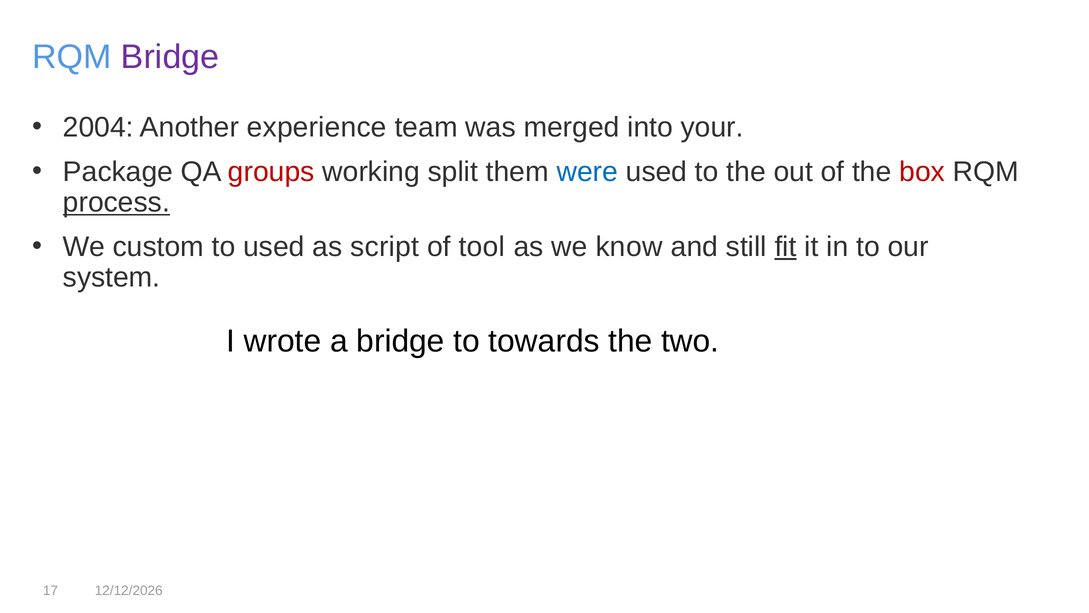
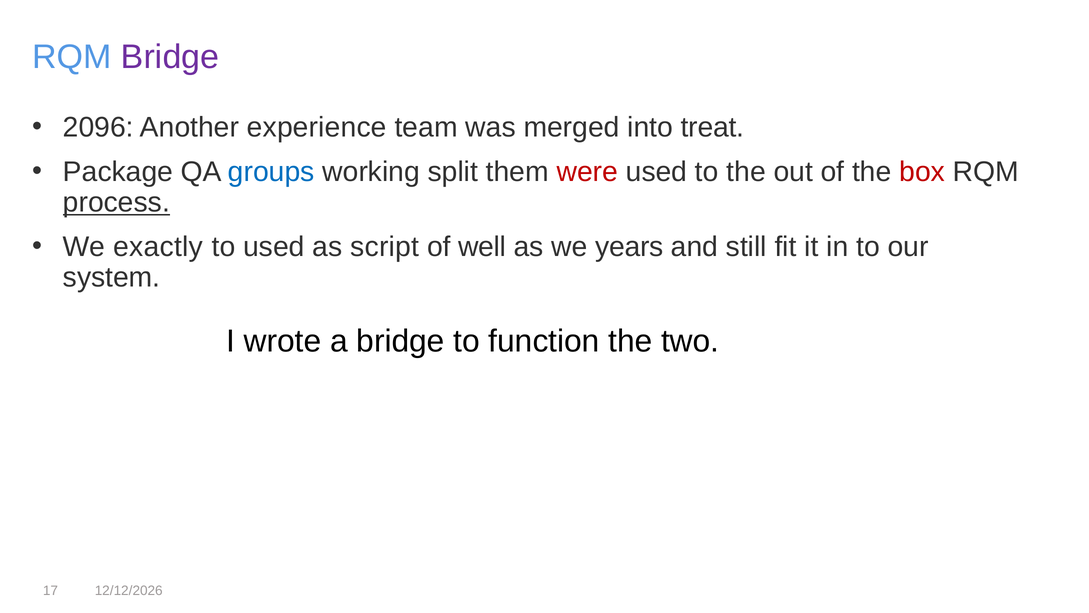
2004: 2004 -> 2096
your: your -> treat
groups colour: red -> blue
were colour: blue -> red
custom: custom -> exactly
tool: tool -> well
know: know -> years
fit underline: present -> none
towards: towards -> function
